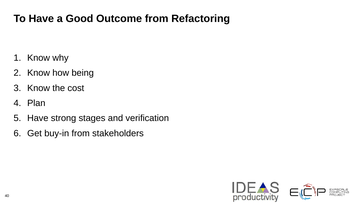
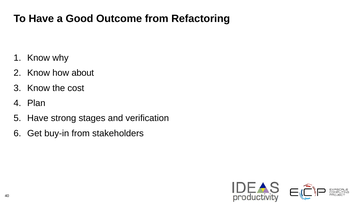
being: being -> about
